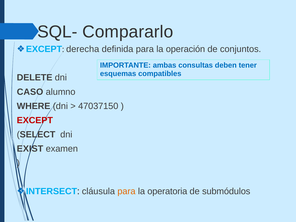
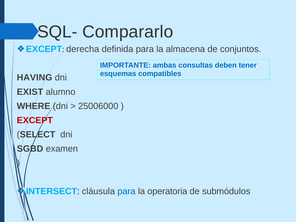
operación: operación -> almacena
DELETE: DELETE -> HAVING
CASO: CASO -> EXIST
47037150: 47037150 -> 25006000
EXIST: EXIST -> SGBD
para at (126, 191) colour: orange -> blue
